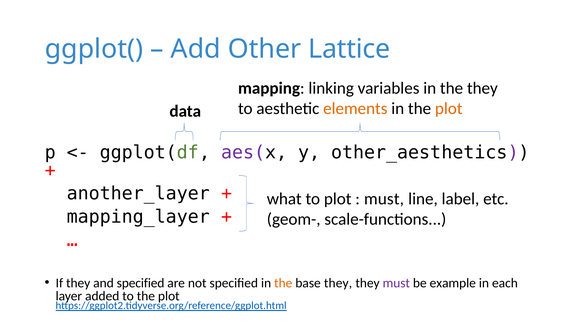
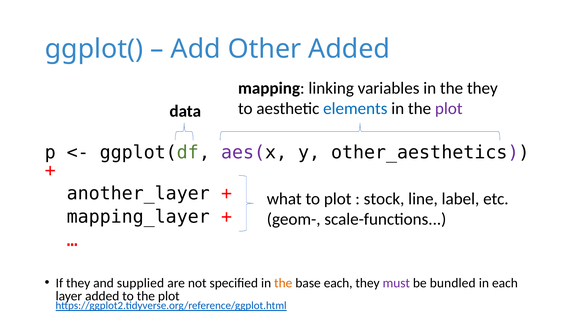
Other Lattice: Lattice -> Added
elements colour: orange -> blue
plot at (449, 109) colour: orange -> purple
must at (384, 199): must -> stock
and specified: specified -> supplied
base they: they -> each
example: example -> bundled
